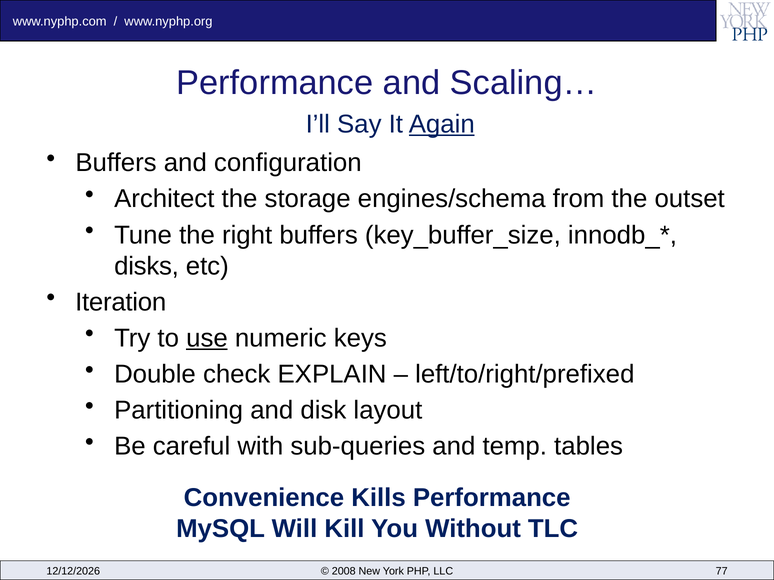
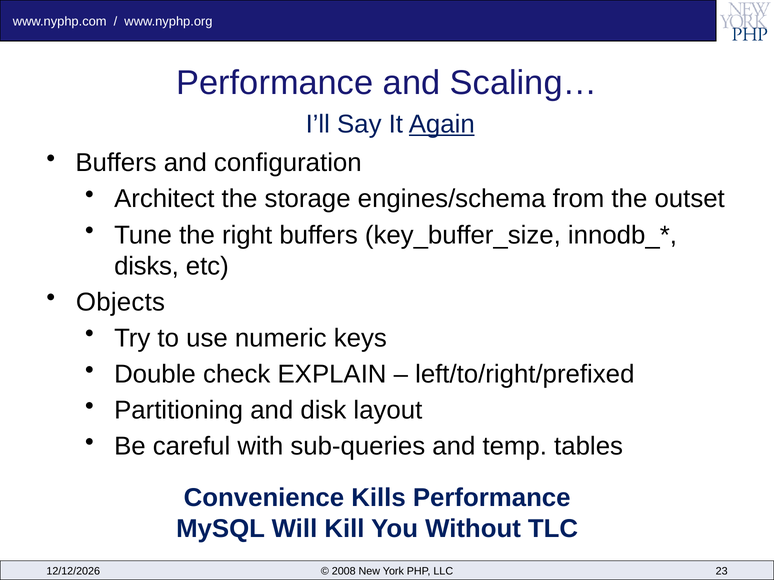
Iteration: Iteration -> Objects
use underline: present -> none
77: 77 -> 23
